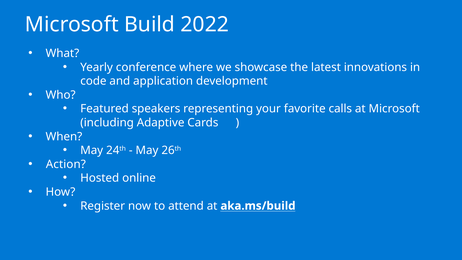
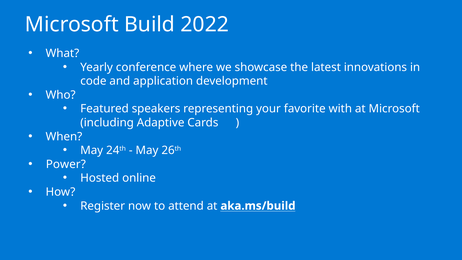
calls: calls -> with
Action: Action -> Power
